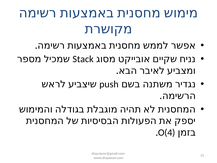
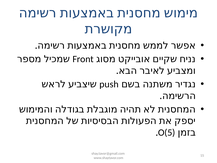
Stack: Stack -> Front
O(4: O(4 -> O(5
